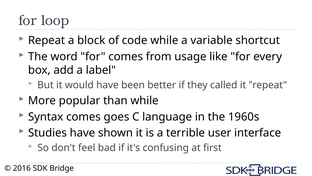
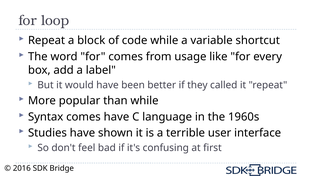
comes goes: goes -> have
